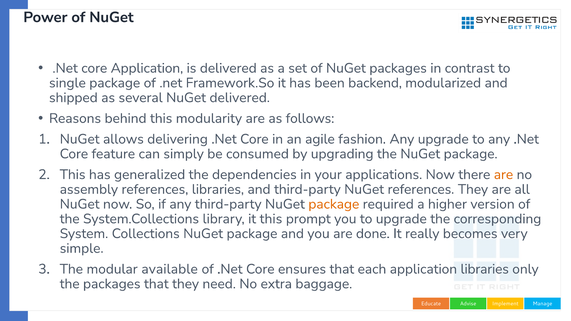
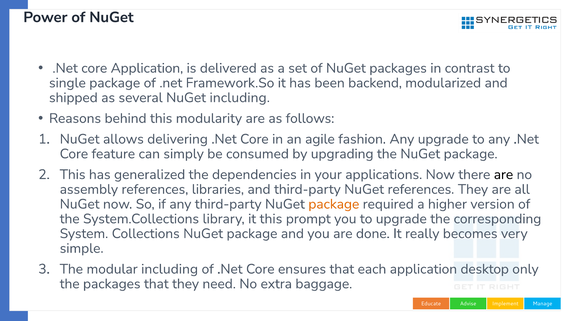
NuGet delivered: delivered -> including
are at (503, 175) colour: orange -> black
modular available: available -> including
application libraries: libraries -> desktop
